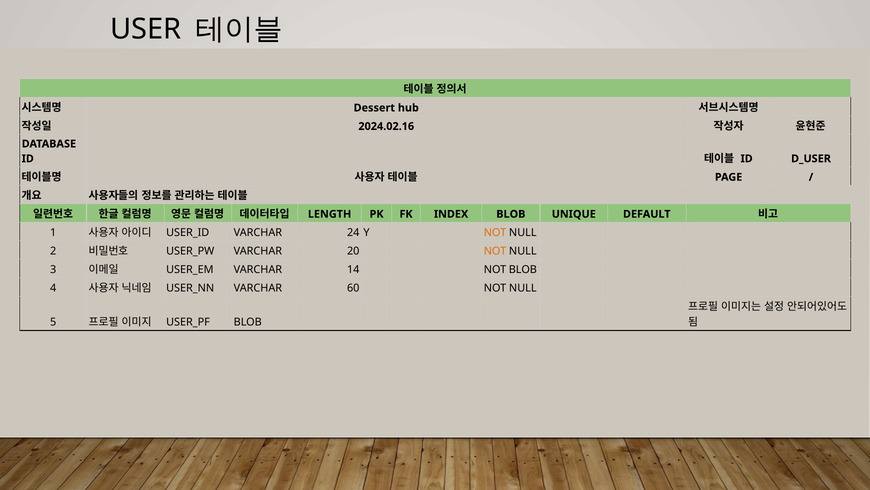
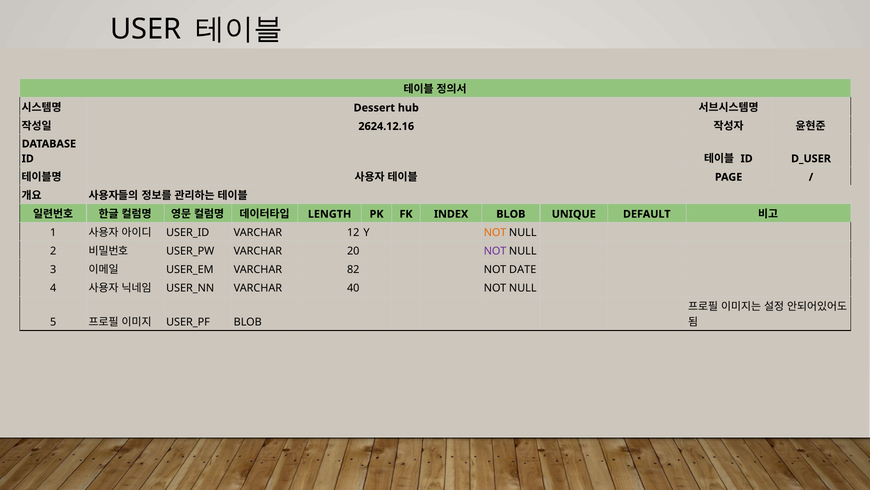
2024.02.16: 2024.02.16 -> 2624.12.16
24: 24 -> 12
NOT at (495, 251) colour: orange -> purple
14: 14 -> 82
NOT BLOB: BLOB -> DATE
60: 60 -> 40
